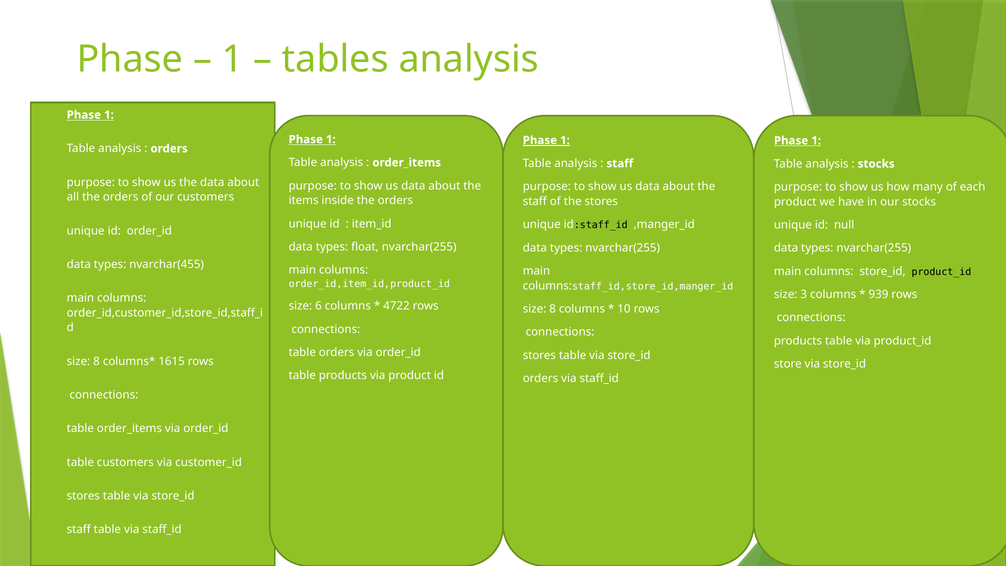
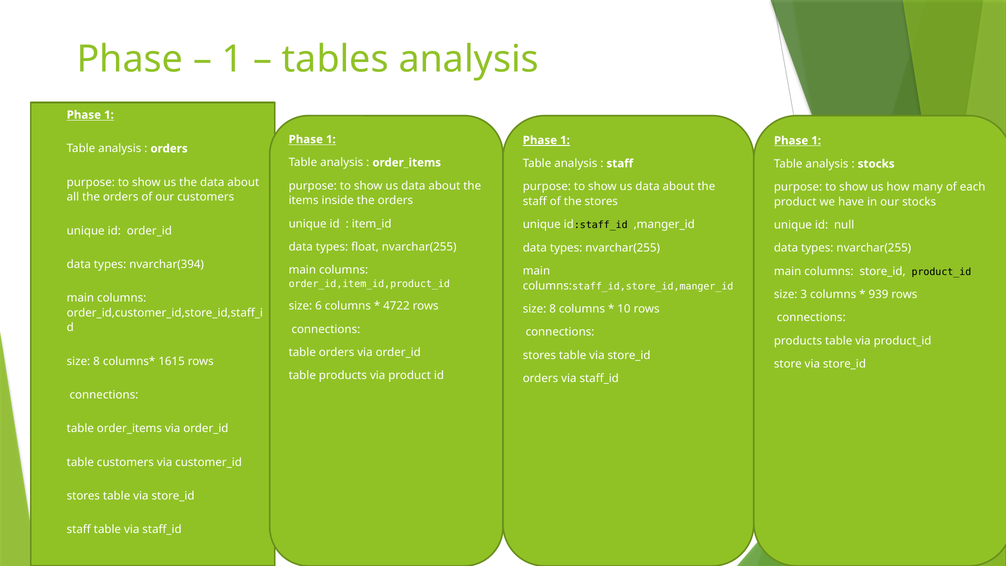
nvarchar(455: nvarchar(455 -> nvarchar(394
